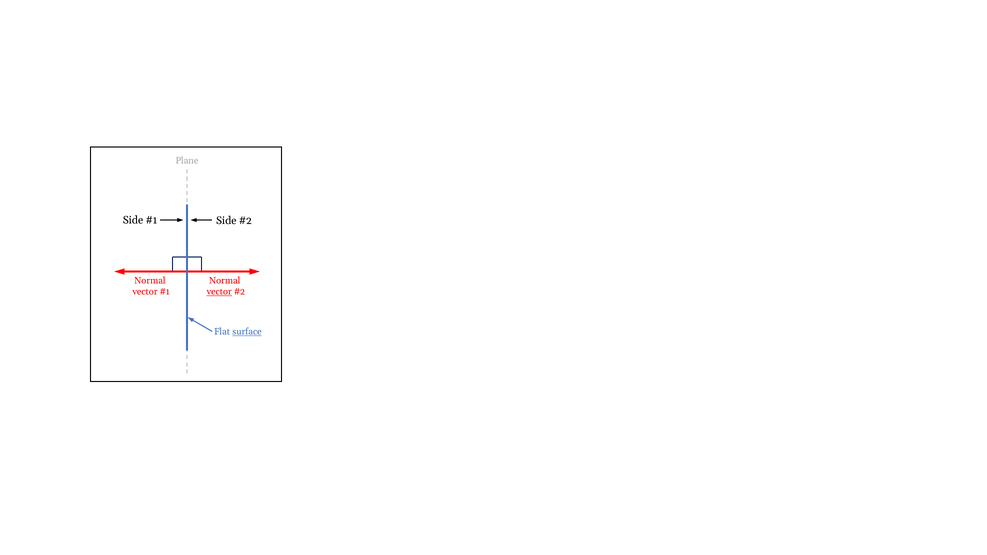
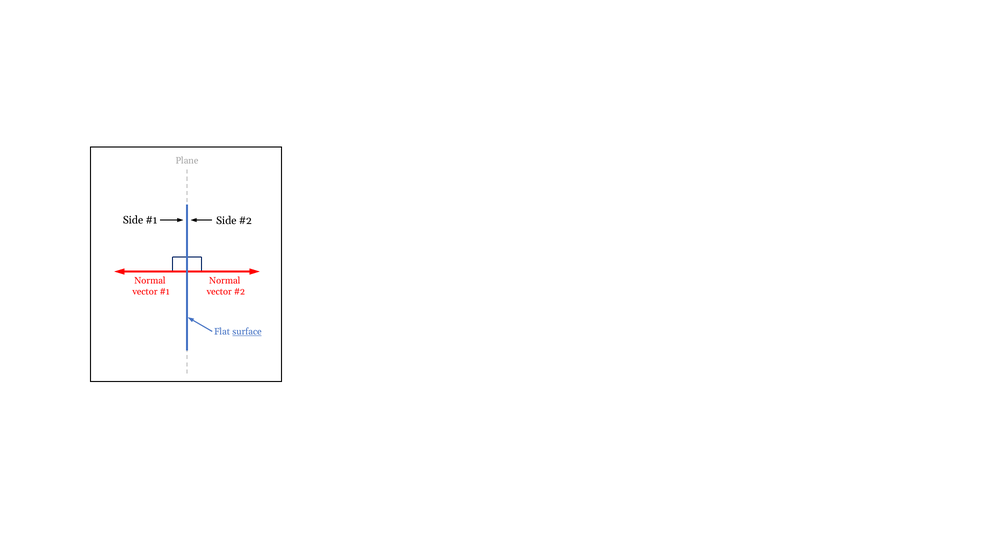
vector at (219, 292) underline: present -> none
